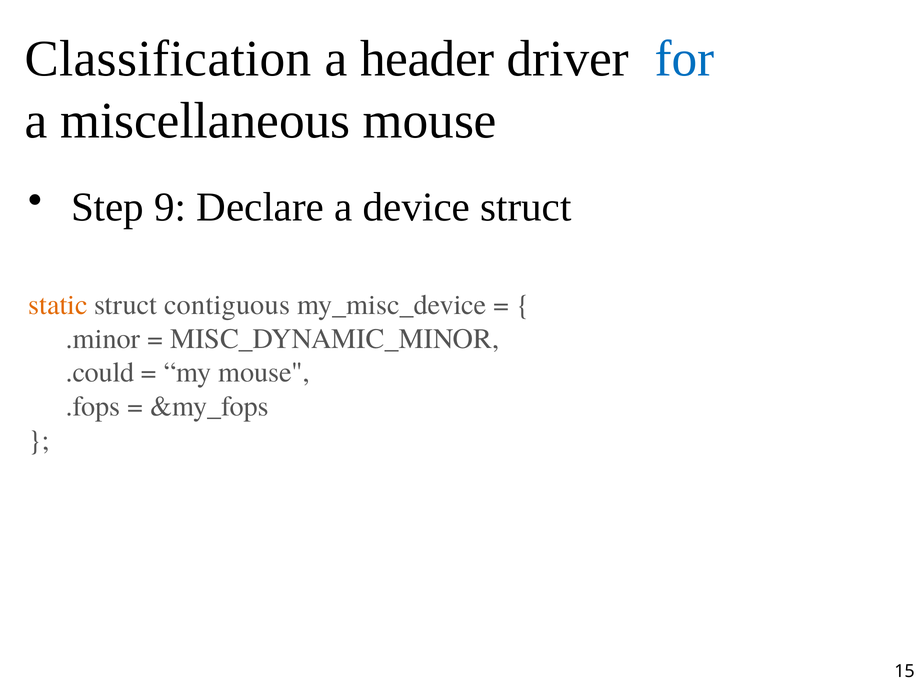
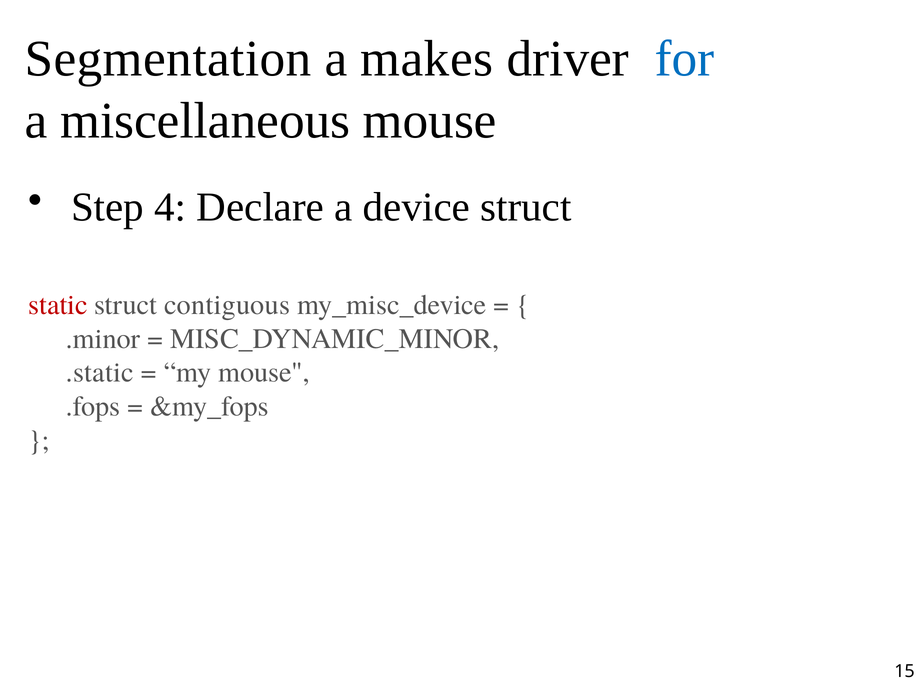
Classification: Classification -> Segmentation
header: header -> makes
9: 9 -> 4
static colour: orange -> red
.could: .could -> .static
